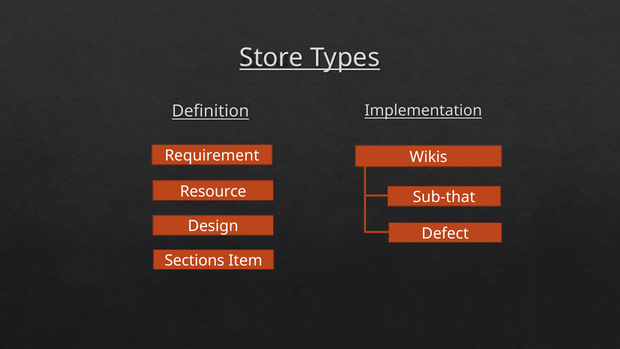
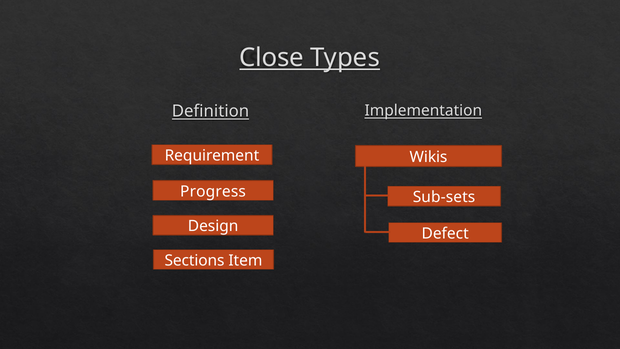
Store: Store -> Close
Resource: Resource -> Progress
Sub-that: Sub-that -> Sub-sets
